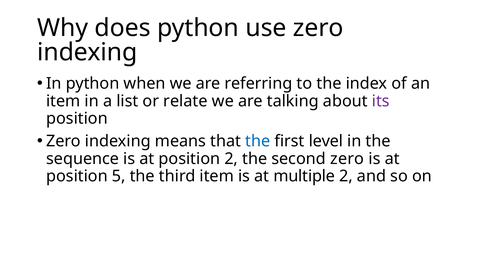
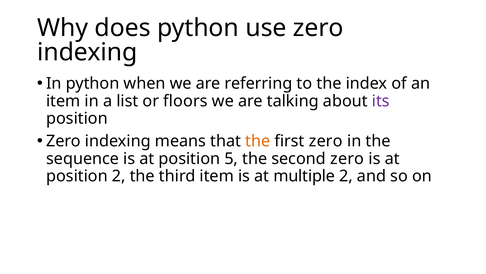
relate: relate -> floors
the at (258, 141) colour: blue -> orange
first level: level -> zero
position 2: 2 -> 5
position 5: 5 -> 2
